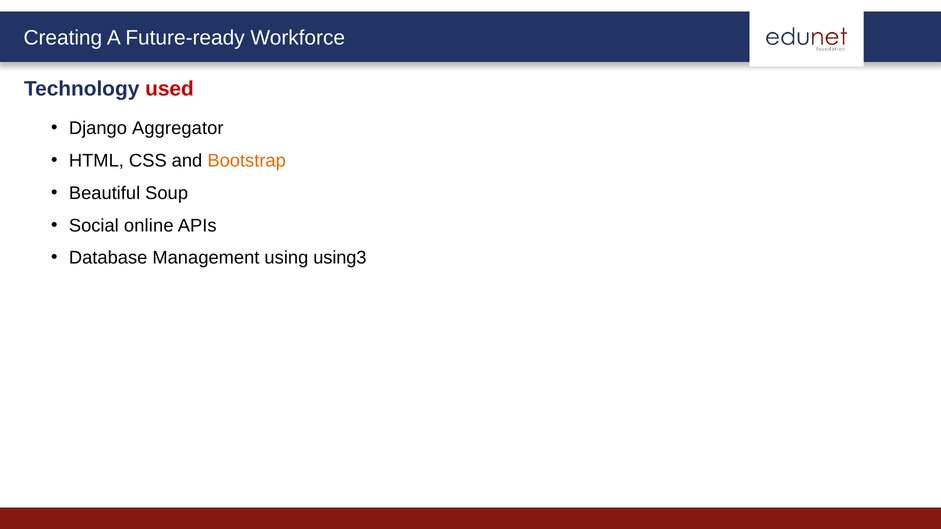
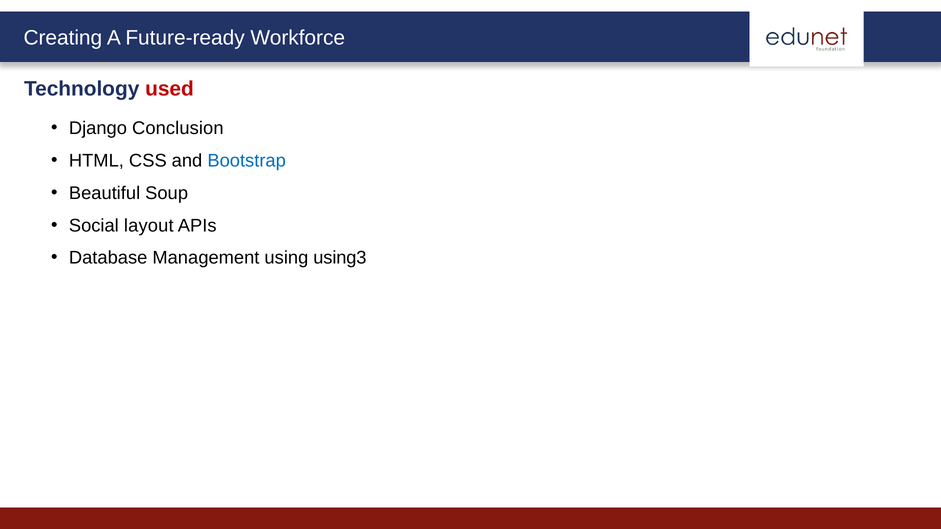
Aggregator: Aggregator -> Conclusion
Bootstrap colour: orange -> blue
online: online -> layout
